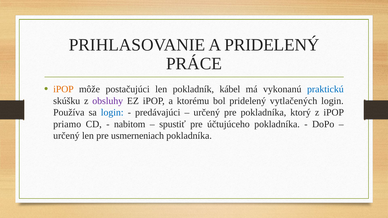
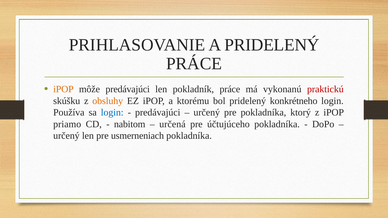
môže postačujúci: postačujúci -> predávajúci
pokladník kábel: kábel -> práce
praktickú colour: blue -> red
obsluhy colour: purple -> orange
vytlačených: vytlačených -> konkrétneho
spustiť: spustiť -> určená
